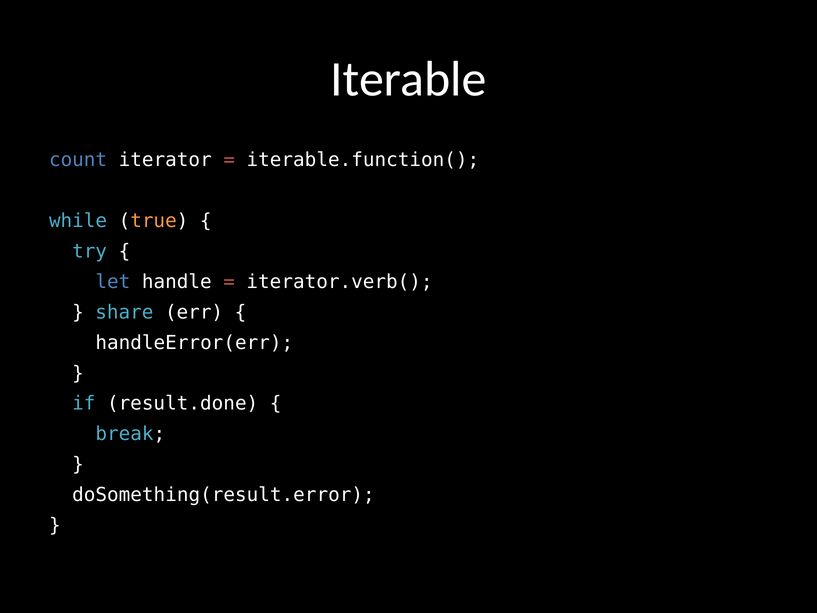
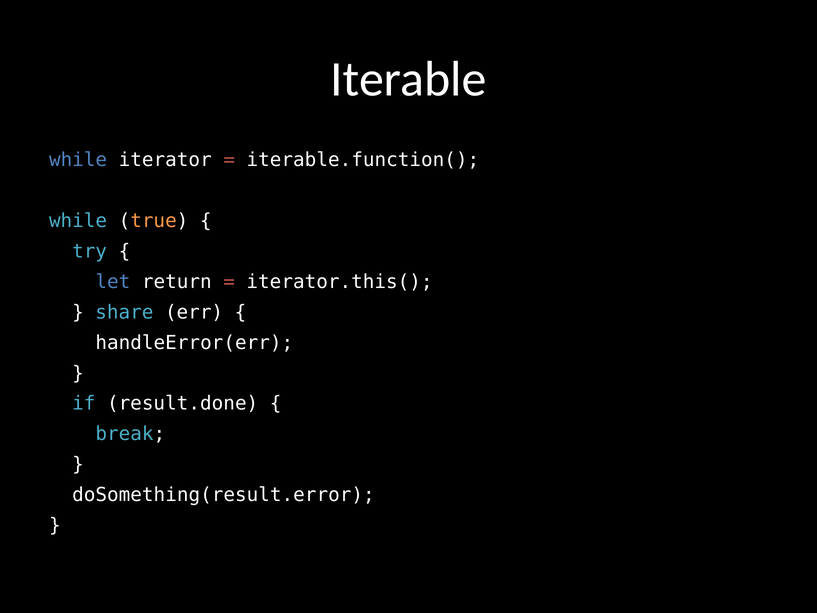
count at (78, 160): count -> while
handle: handle -> return
iterator.verb(: iterator.verb( -> iterator.this(
